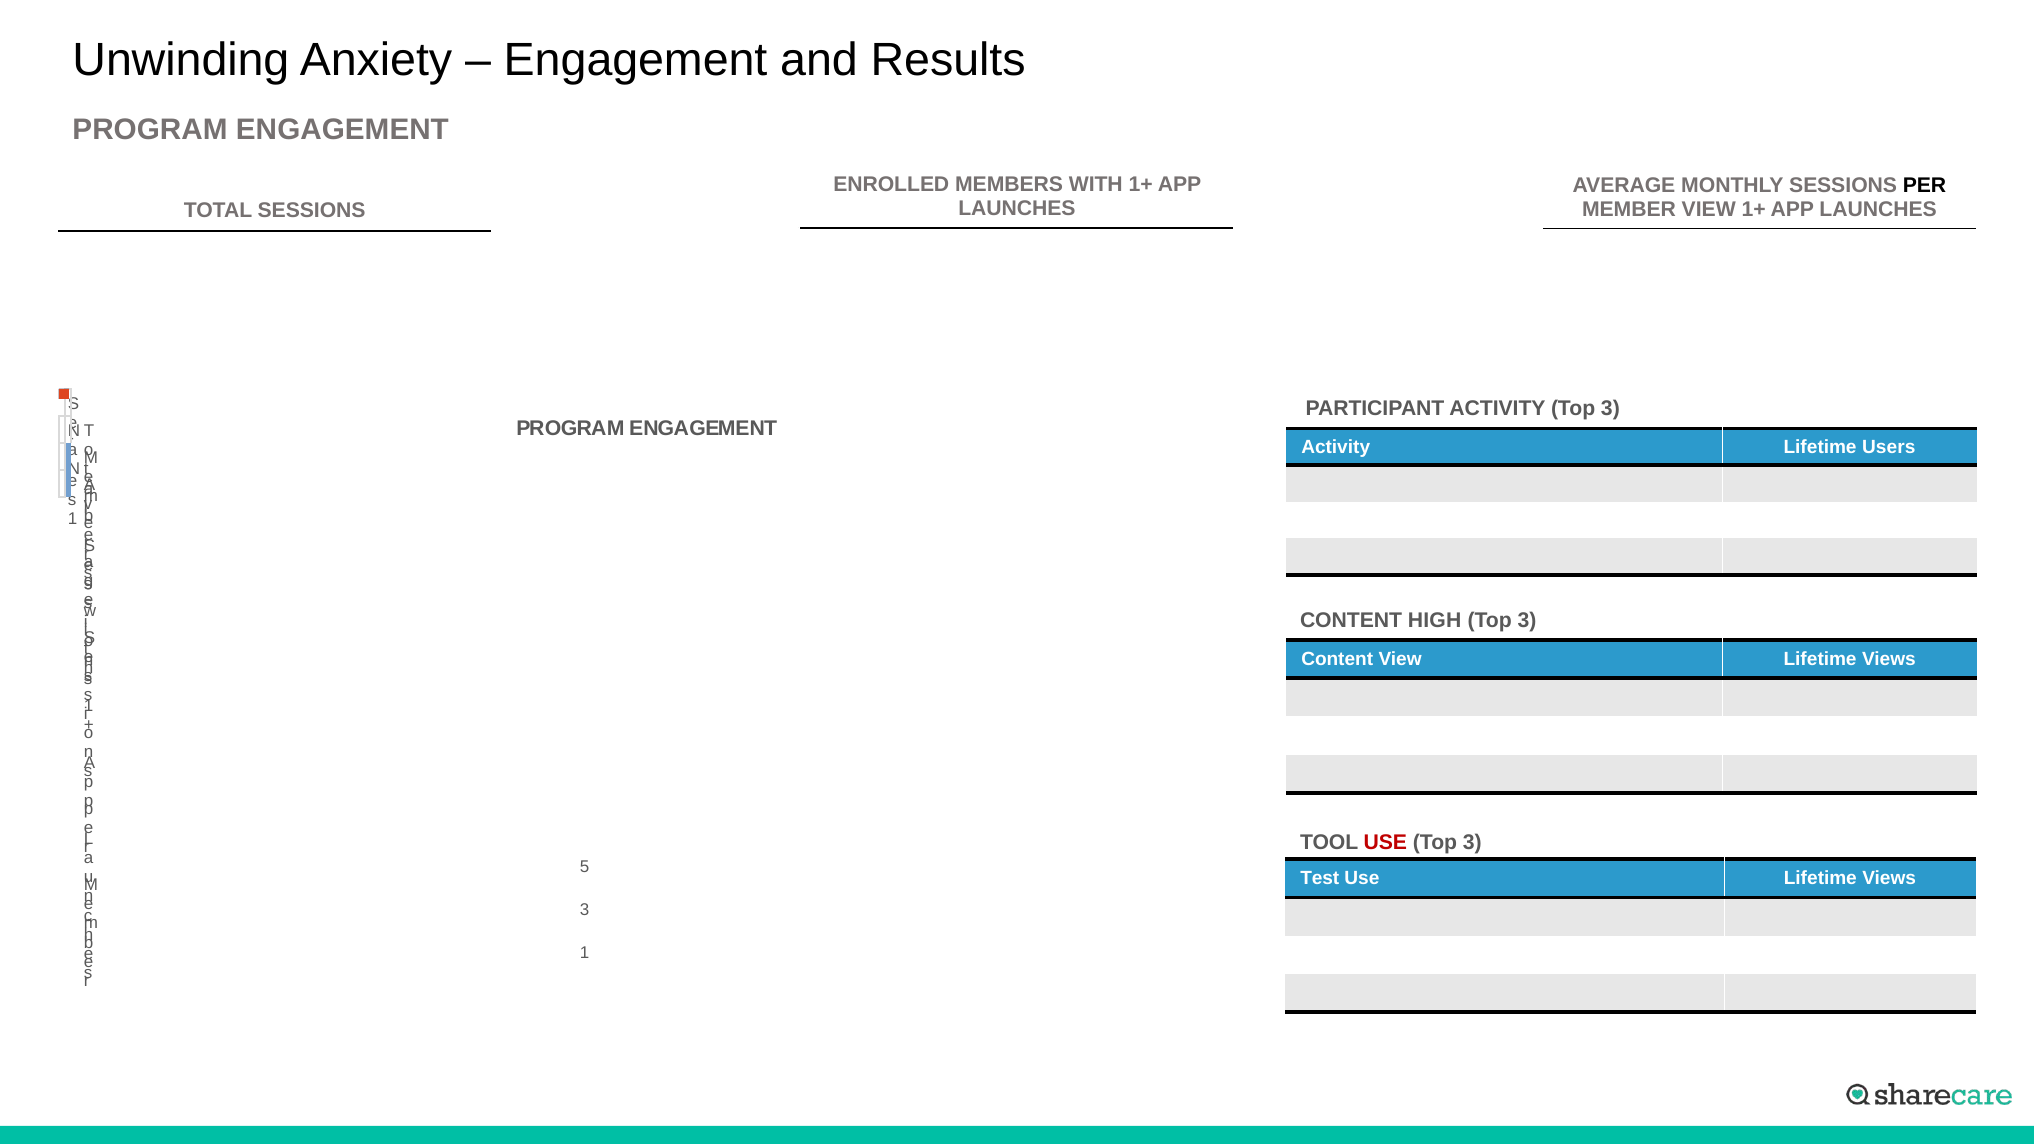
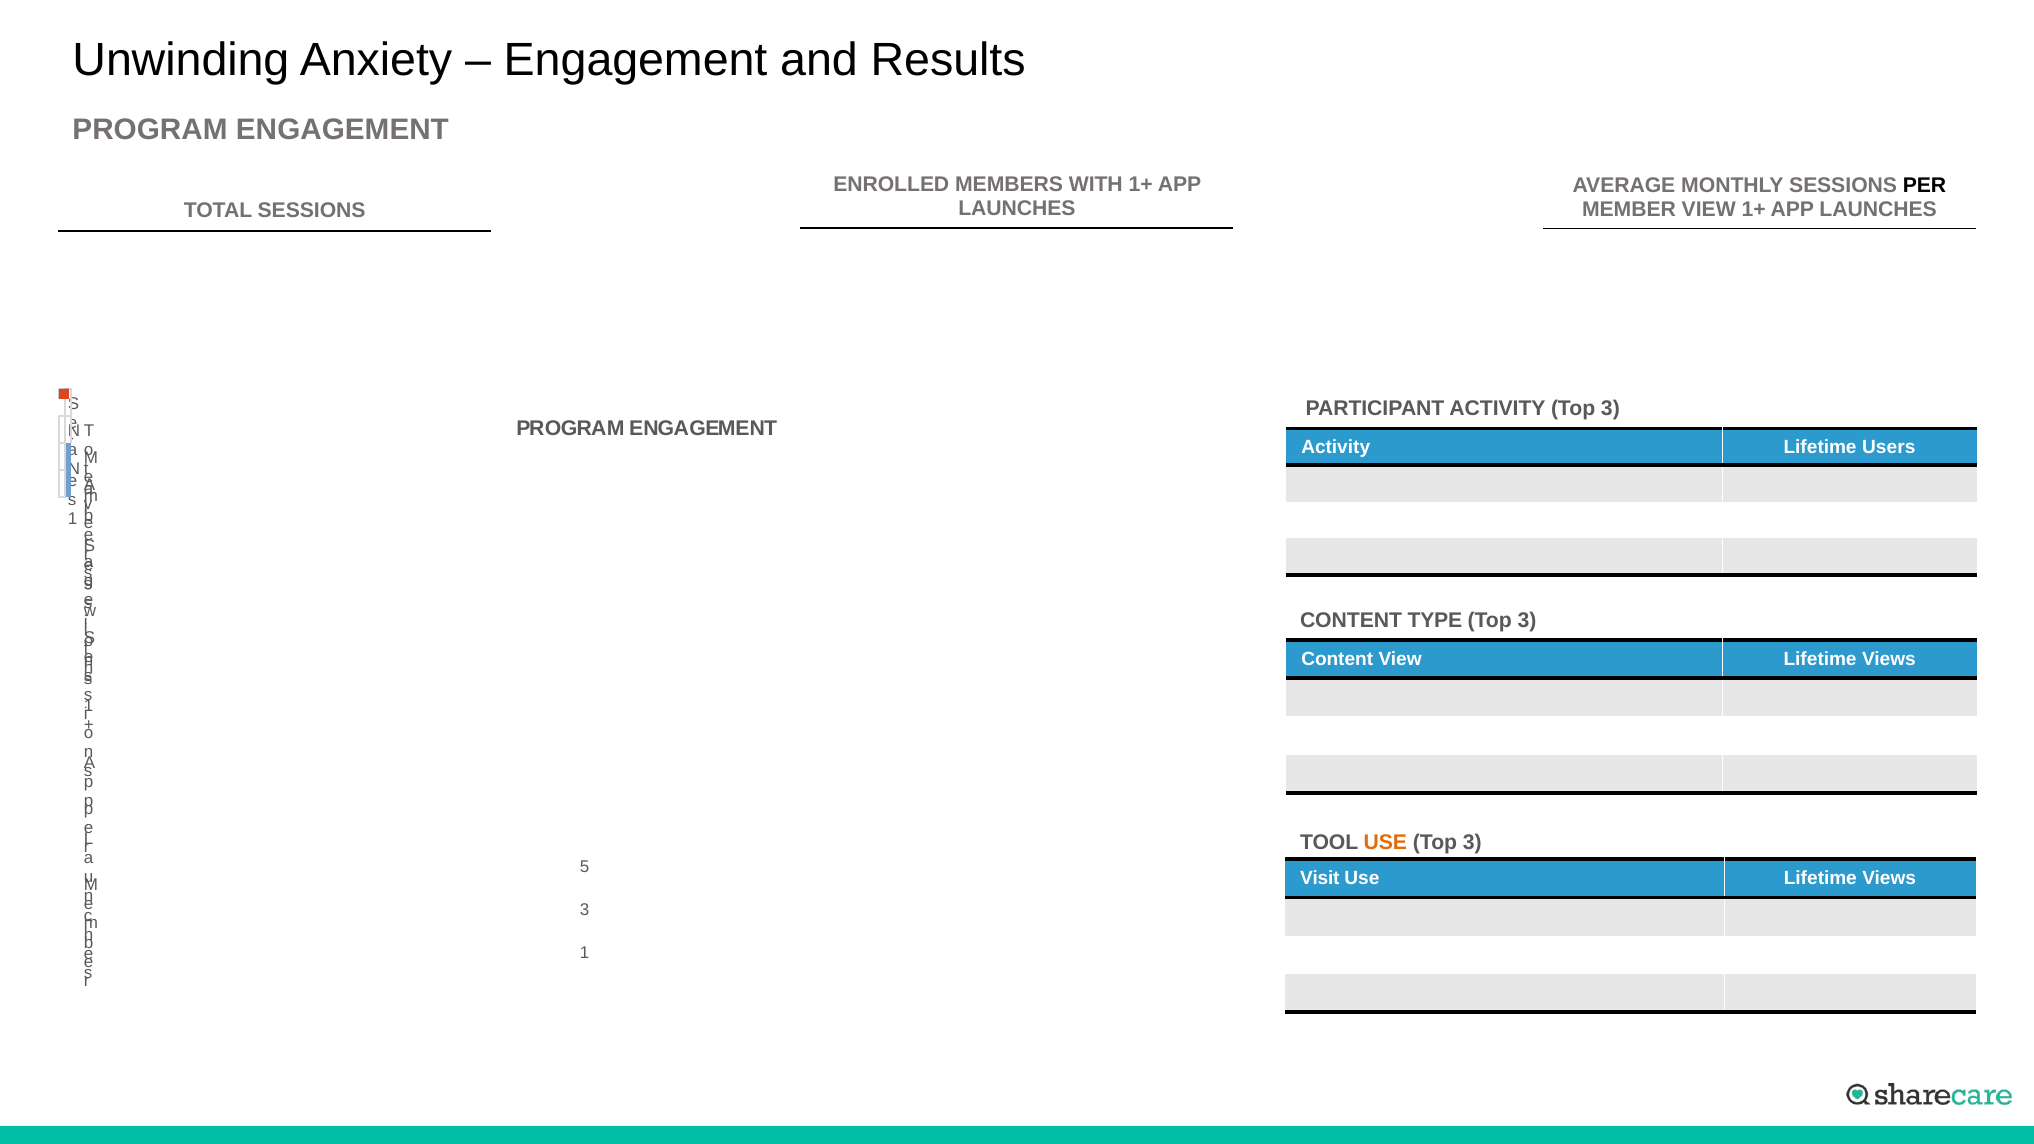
HIGH: HIGH -> TYPE
USE at (1385, 843) colour: red -> orange
Test: Test -> Visit
